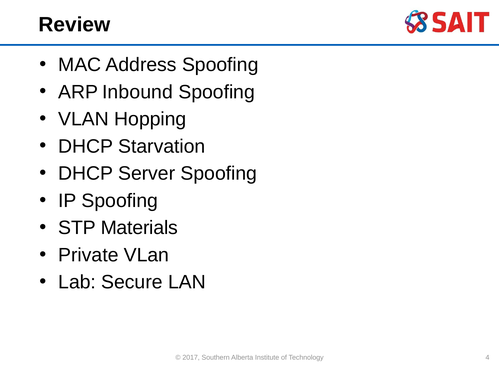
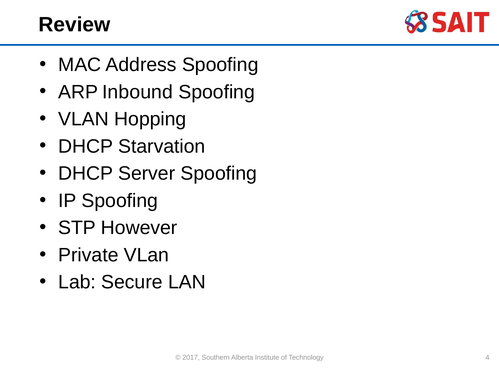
Materials: Materials -> However
